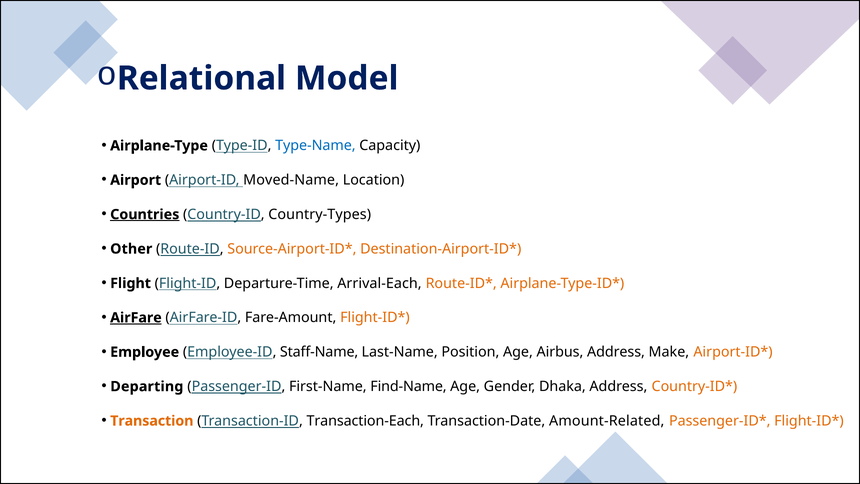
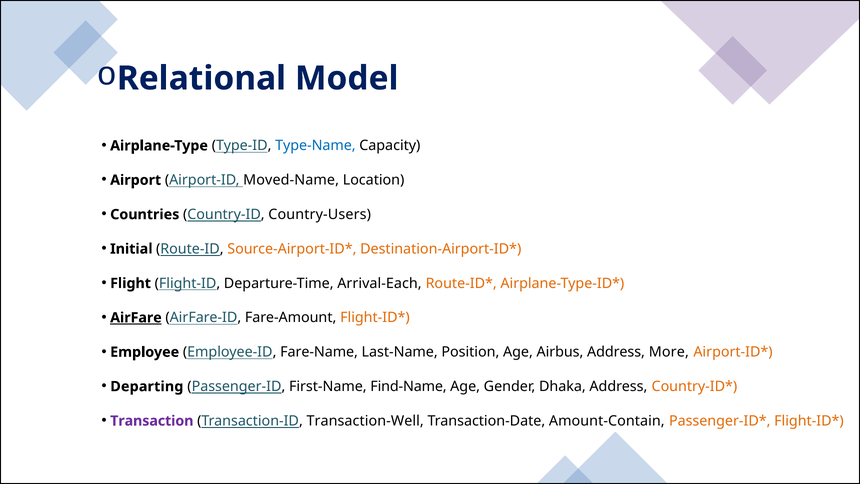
Countries underline: present -> none
Country-Types: Country-Types -> Country-Users
Other: Other -> Initial
Staff-Name: Staff-Name -> Fare-Name
Make: Make -> More
Transaction colour: orange -> purple
Transaction-Each: Transaction-Each -> Transaction-Well
Amount-Related: Amount-Related -> Amount-Contain
